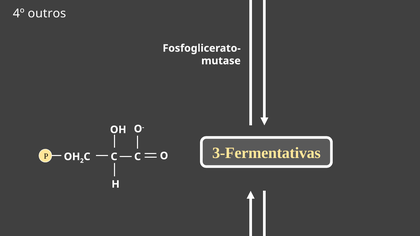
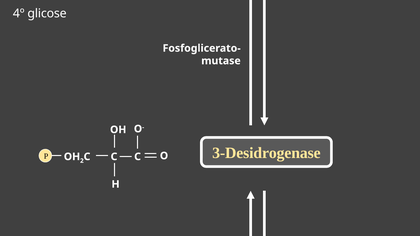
outros: outros -> glicose
3-Fermentativas: 3-Fermentativas -> 3-Desidrogenase
